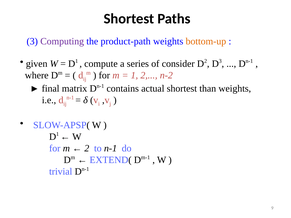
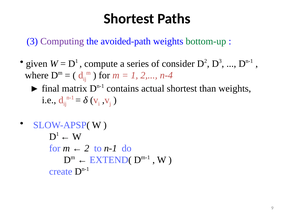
product-path: product-path -> avoided-path
bottom-up colour: orange -> green
n-2: n-2 -> n-4
trivial: trivial -> create
